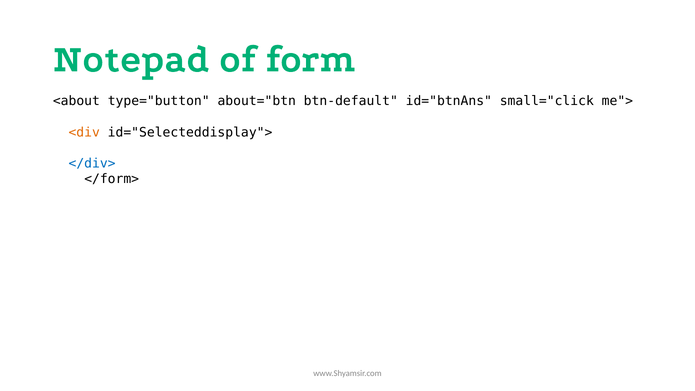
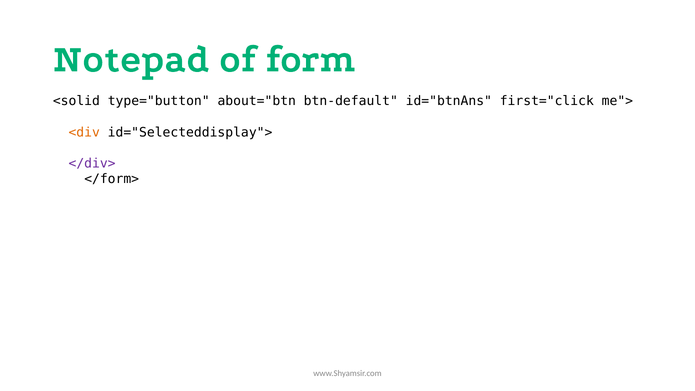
<about: <about -> <solid
small="click: small="click -> first="click
</div> colour: blue -> purple
